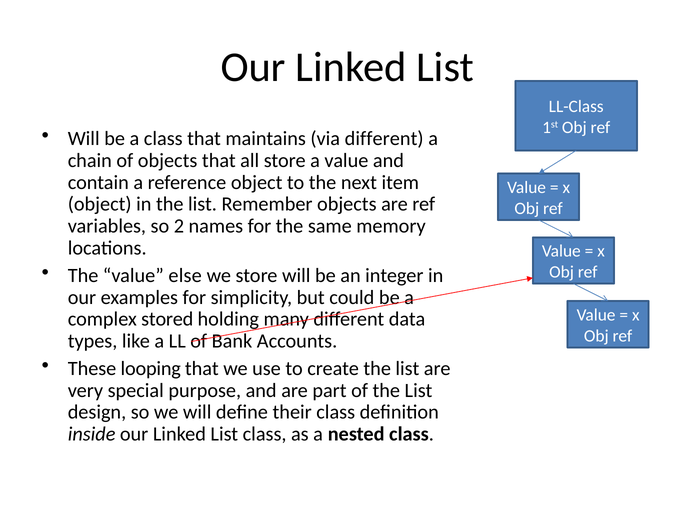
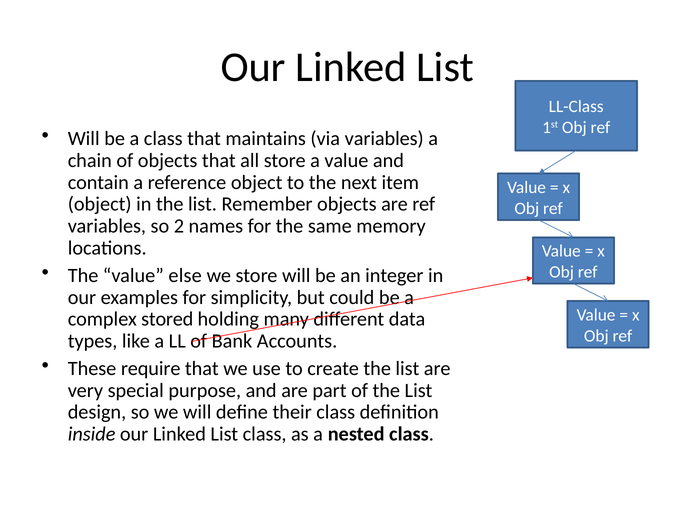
via different: different -> variables
looping: looping -> require
